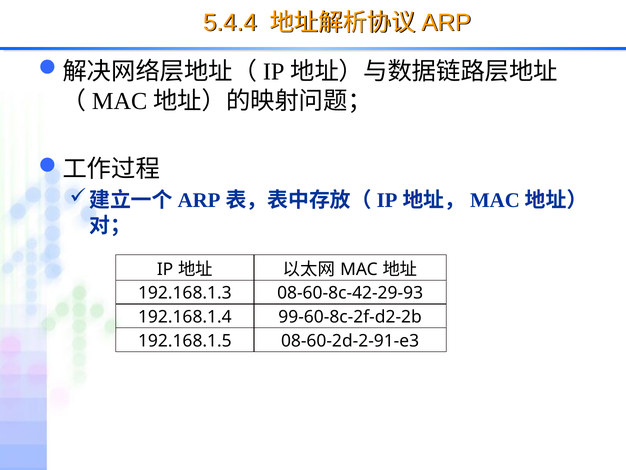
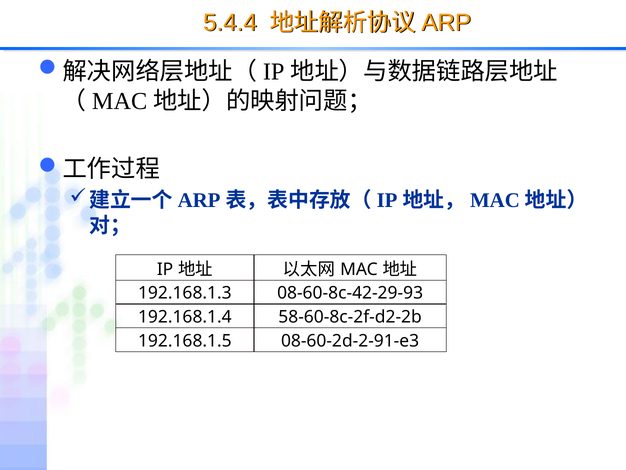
99-60-8c-2f-d2-2b: 99-60-8c-2f-d2-2b -> 58-60-8c-2f-d2-2b
